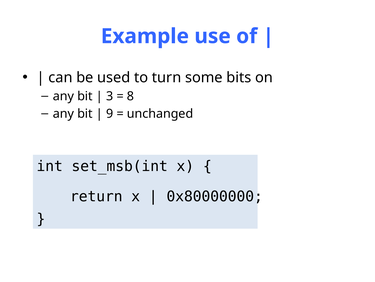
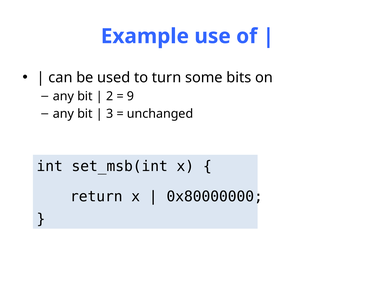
3: 3 -> 2
8: 8 -> 9
9: 9 -> 3
